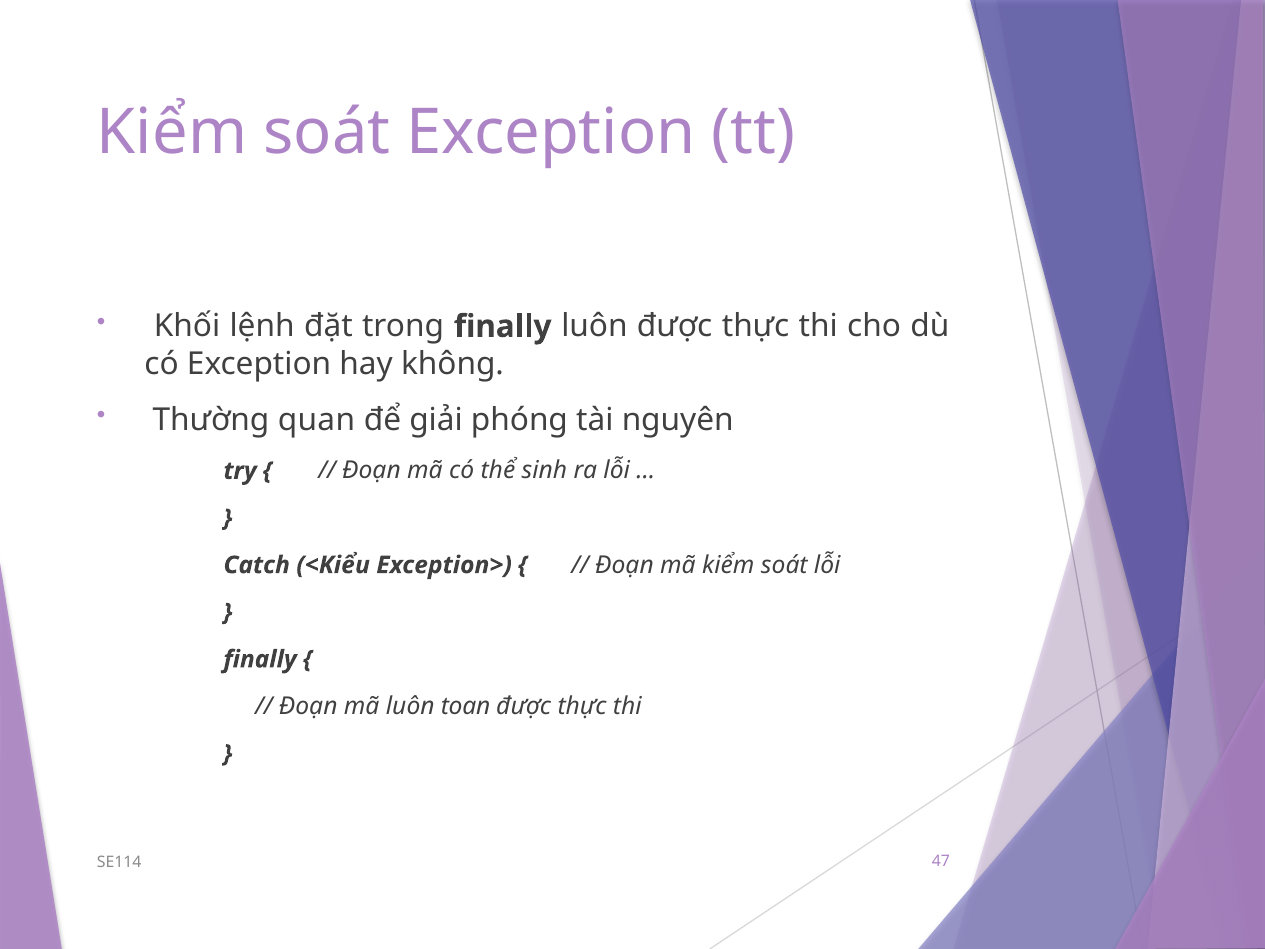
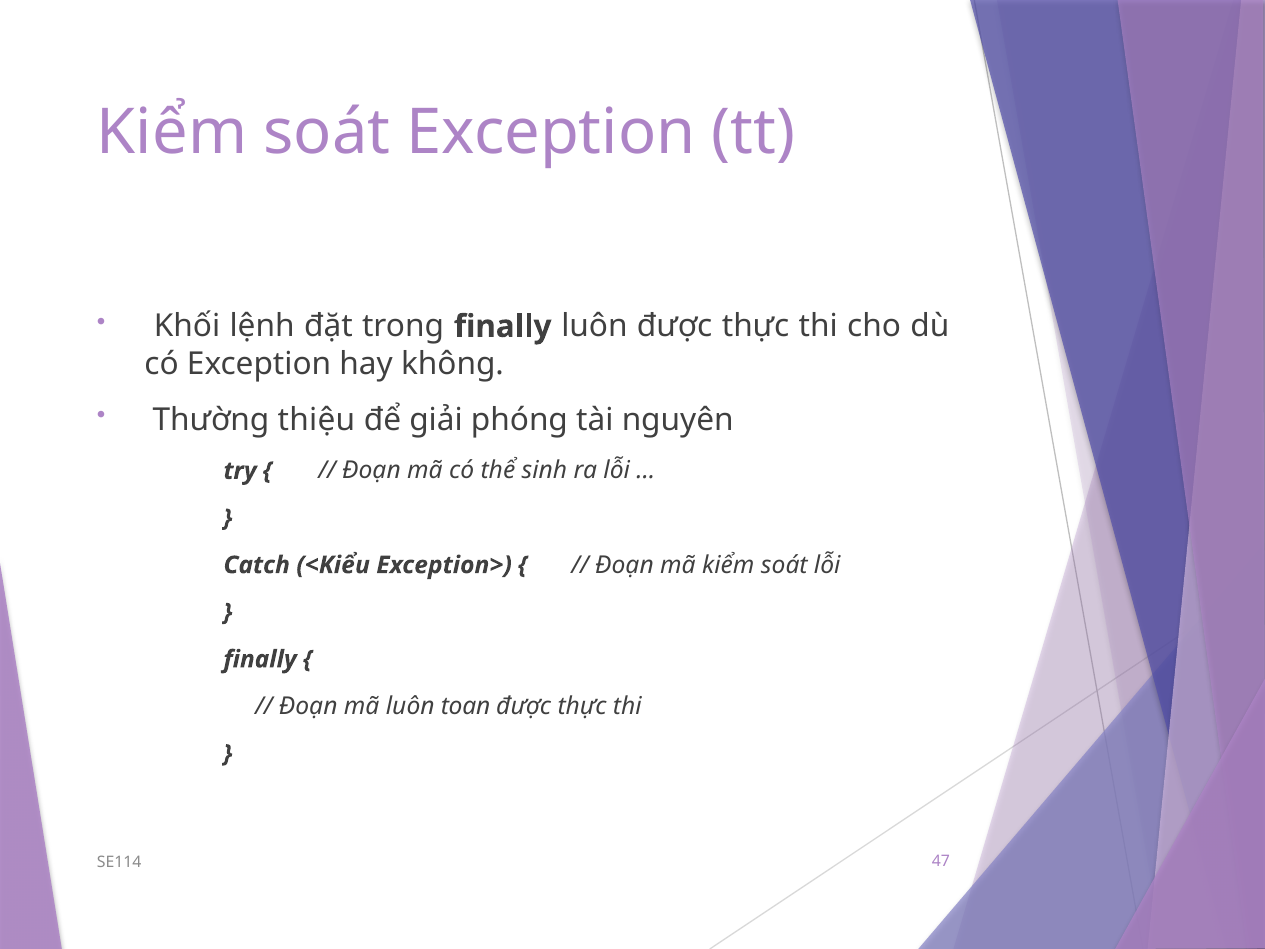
quan: quan -> thiệu
